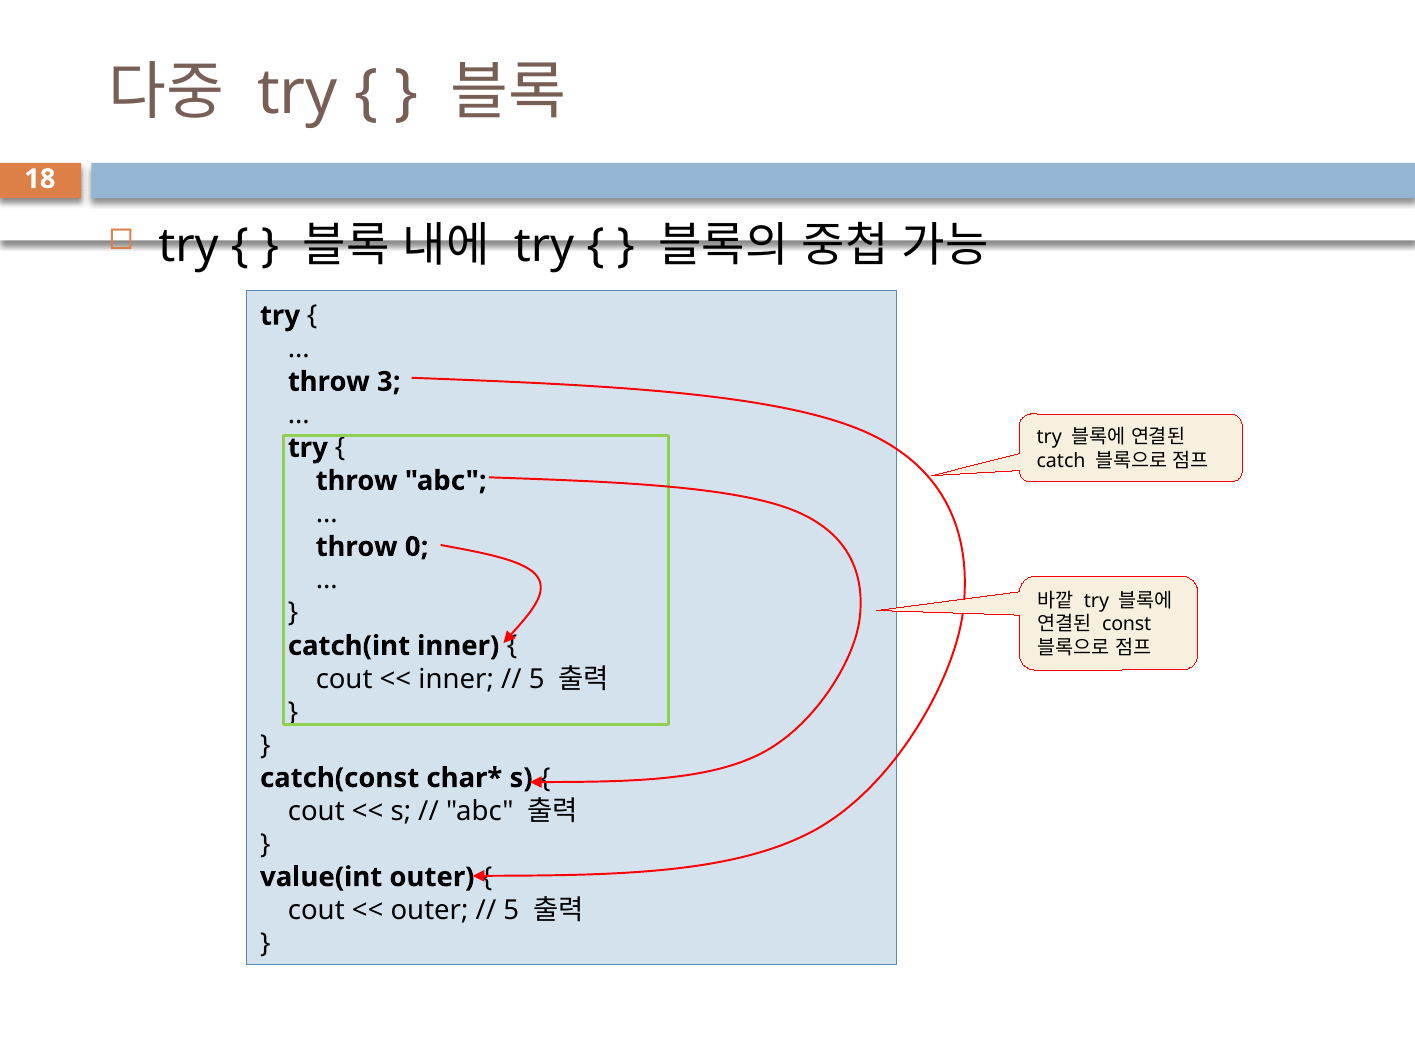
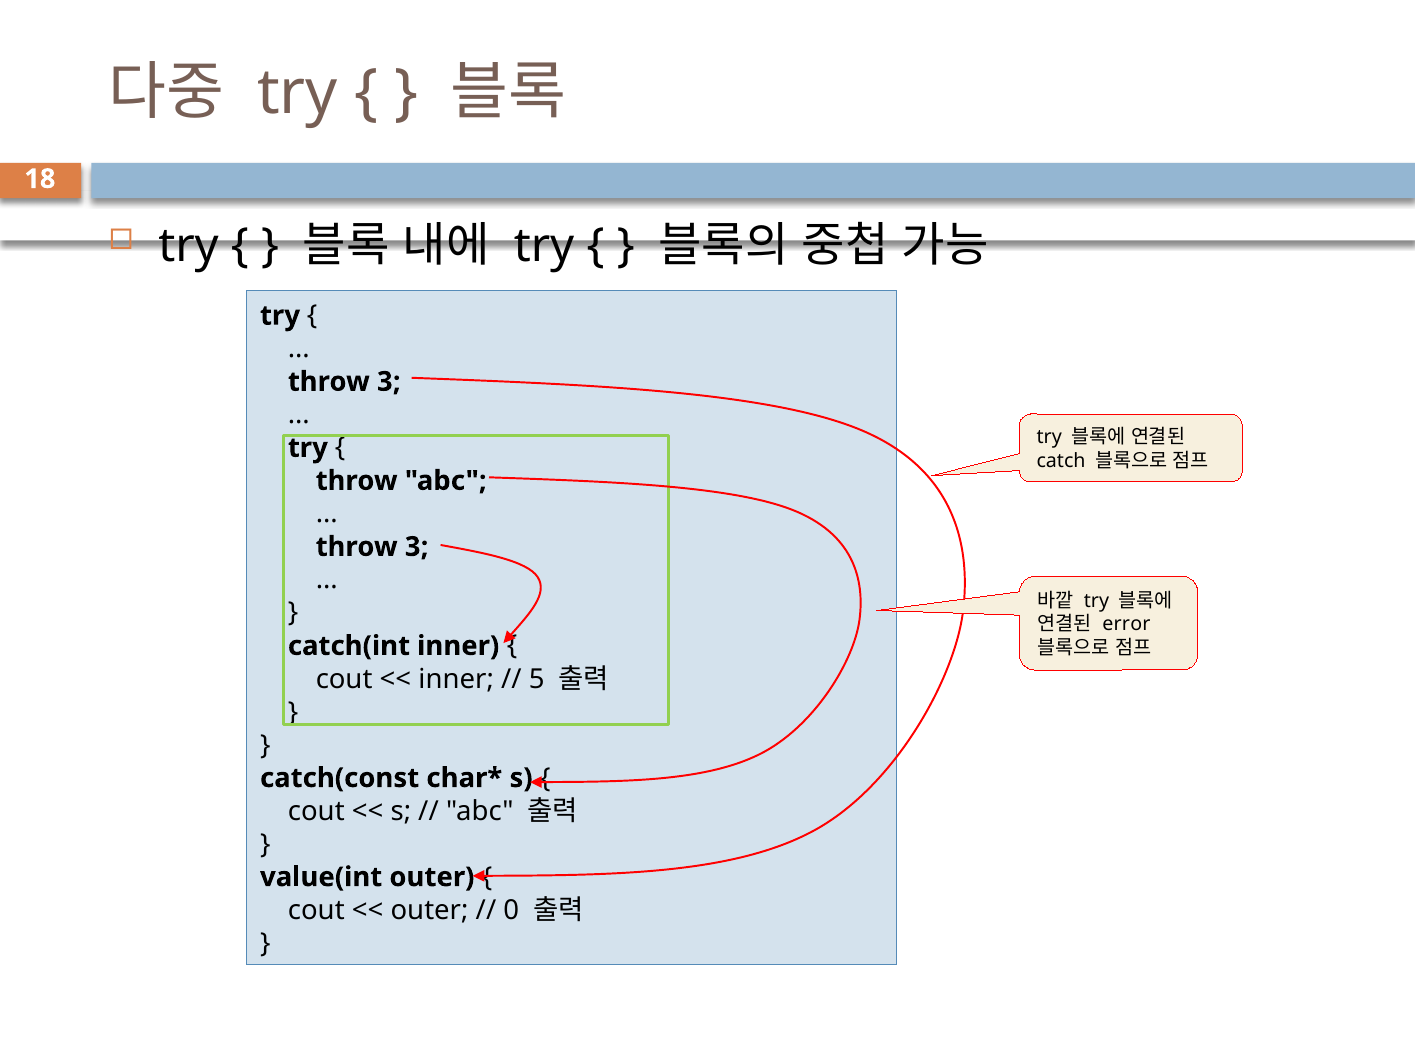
0 at (417, 547): 0 -> 3
const: const -> error
5 at (511, 910): 5 -> 0
